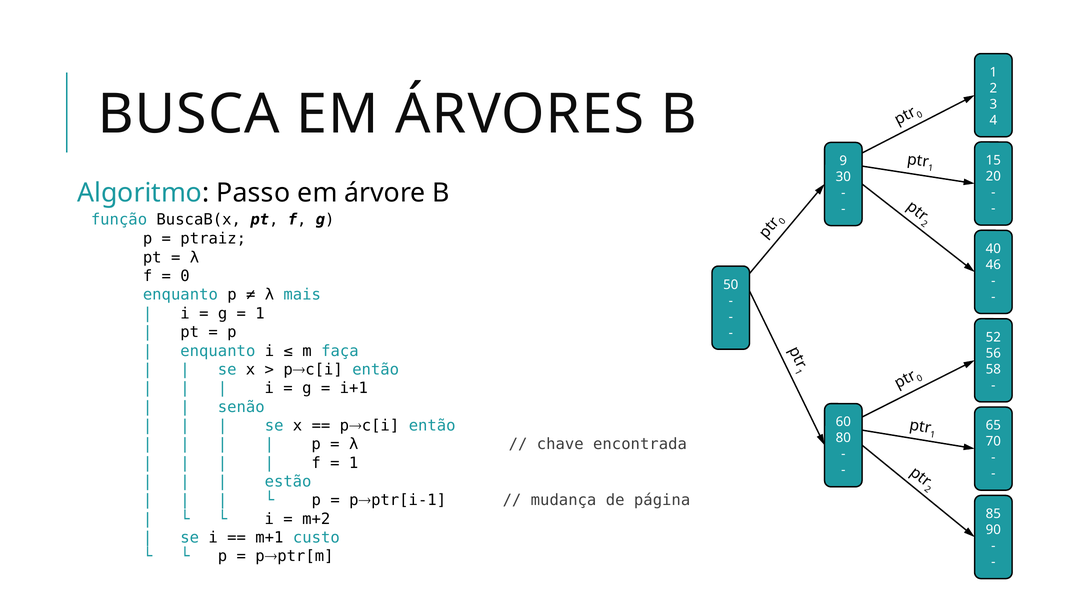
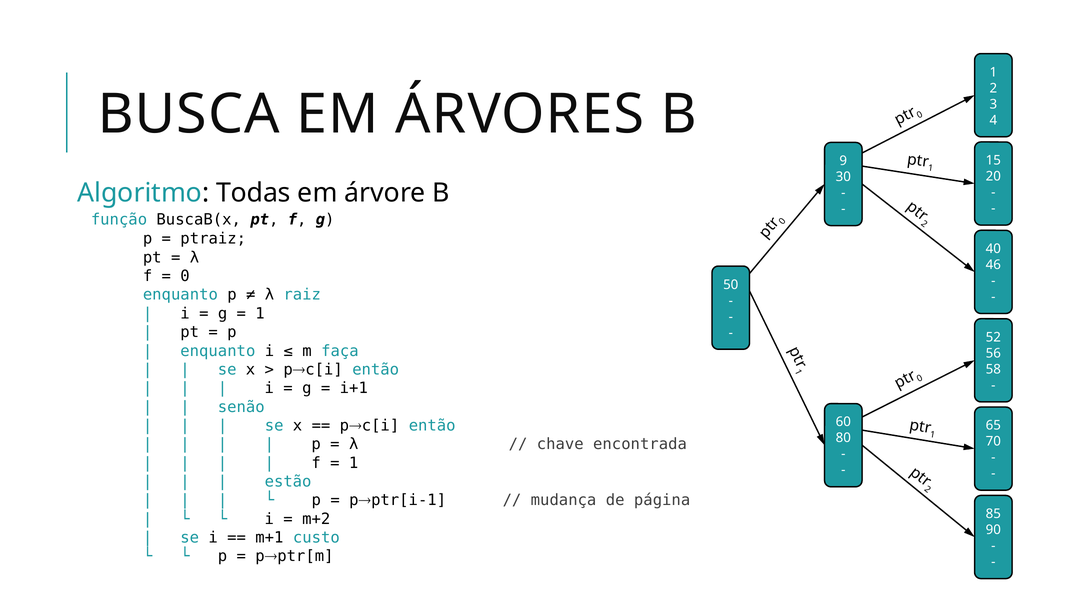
Passo: Passo -> Todas
mais: mais -> raiz
